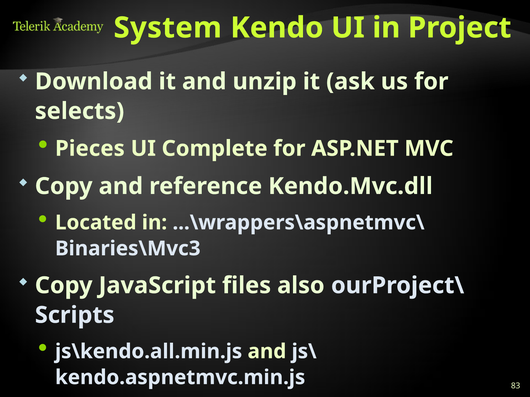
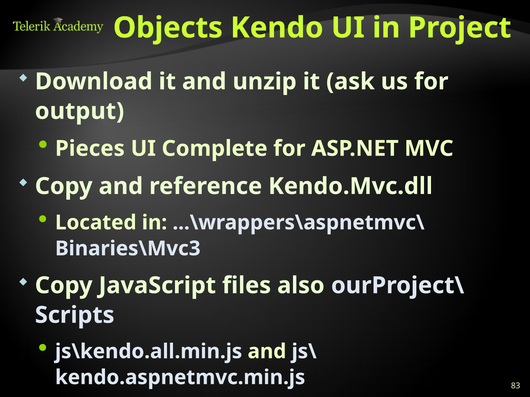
System: System -> Objects
selects: selects -> output
